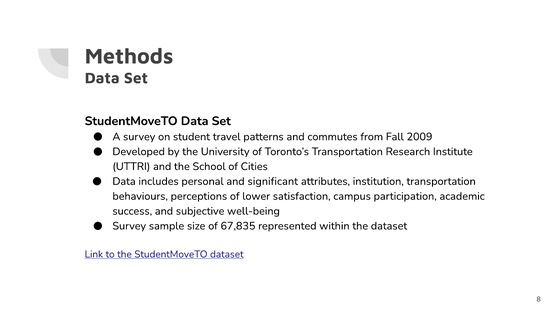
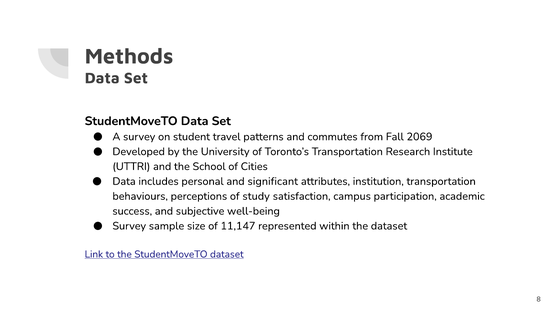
2009: 2009 -> 2069
lower: lower -> study
67,835: 67,835 -> 11,147
